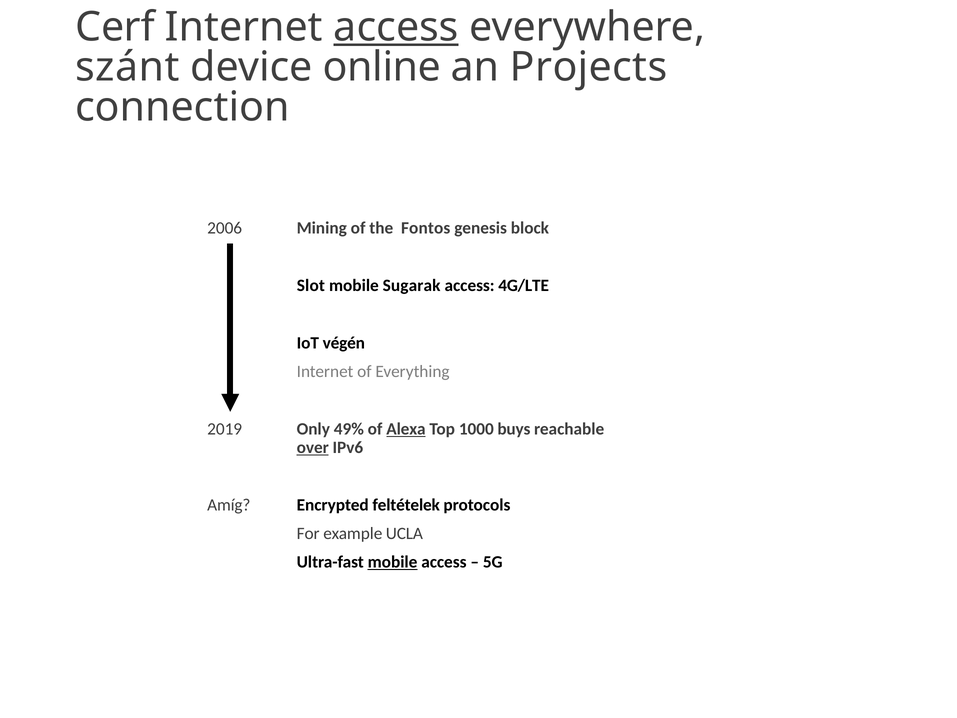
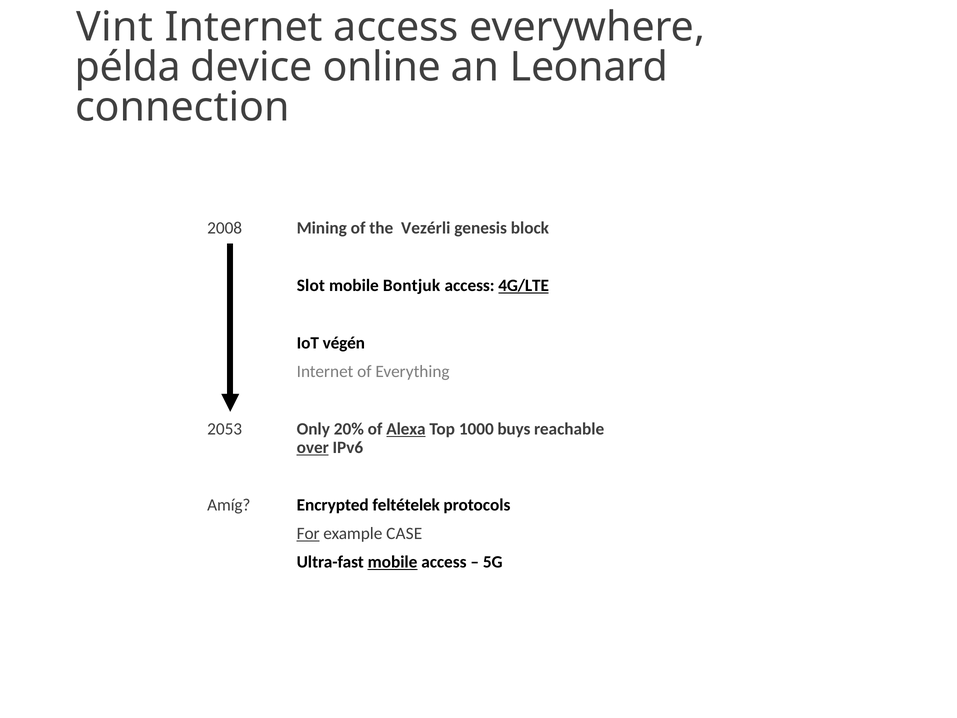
Cerf: Cerf -> Vint
access at (396, 27) underline: present -> none
szánt: szánt -> példa
Projects: Projects -> Leonard
2006: 2006 -> 2008
Fontos: Fontos -> Vezérli
Sugarak: Sugarak -> Bontjuk
4G/LTE underline: none -> present
2019: 2019 -> 2053
49%: 49% -> 20%
For underline: none -> present
UCLA: UCLA -> CASE
